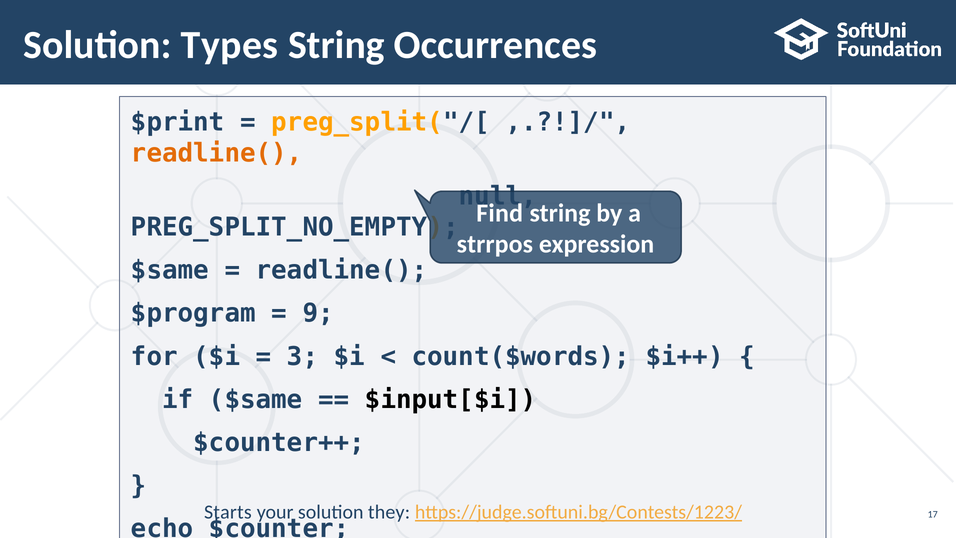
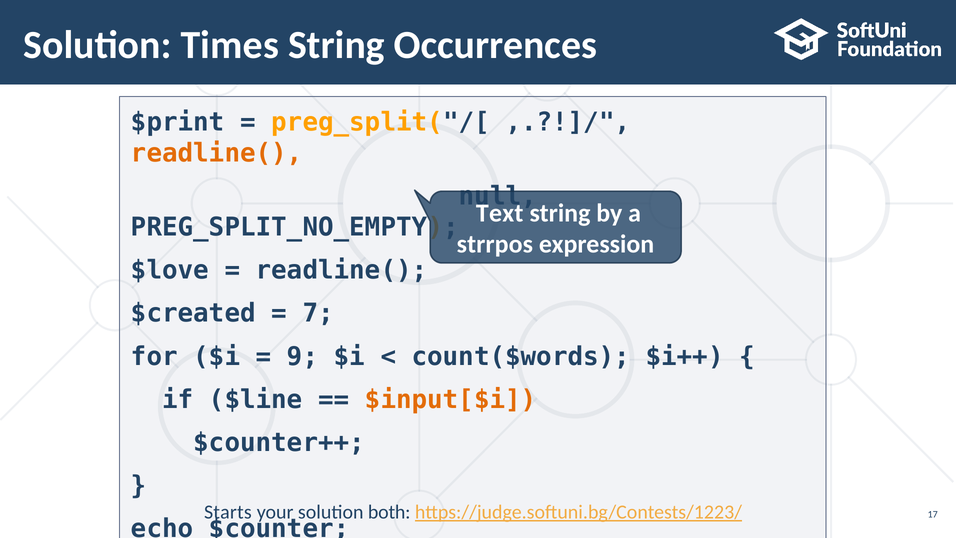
Types: Types -> Times
Find: Find -> Text
$same at (170, 270): $same -> $love
$program: $program -> $created
9: 9 -> 7
3: 3 -> 9
if $same: $same -> $line
$input[$i colour: black -> orange
they: they -> both
